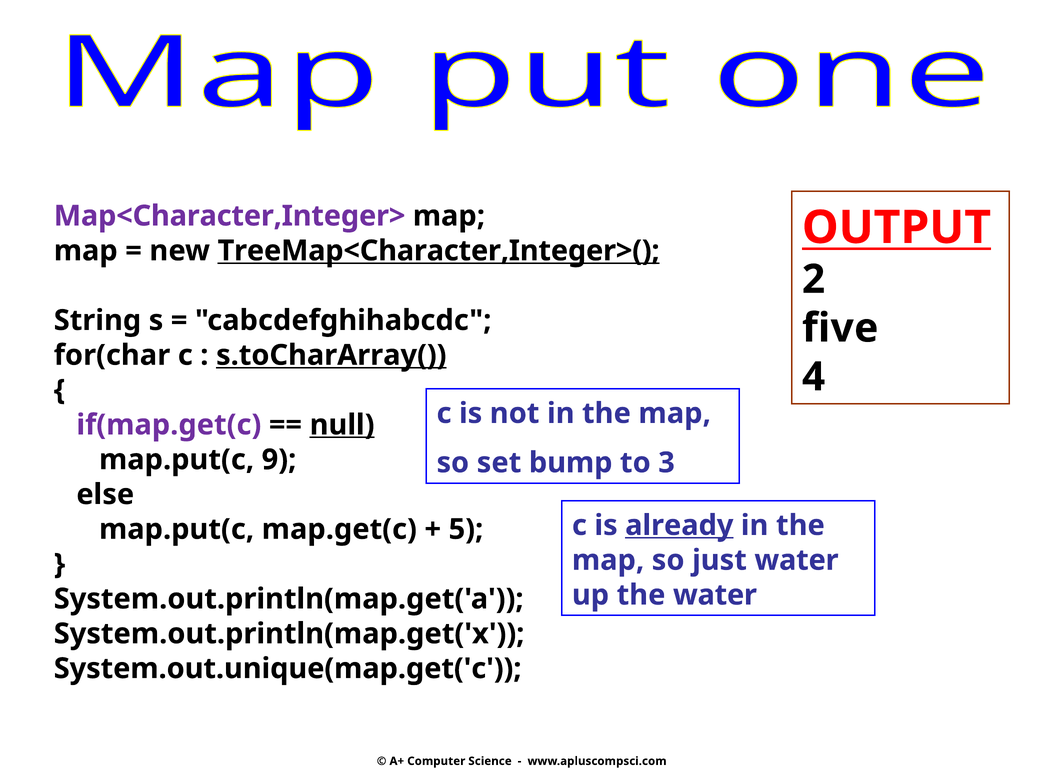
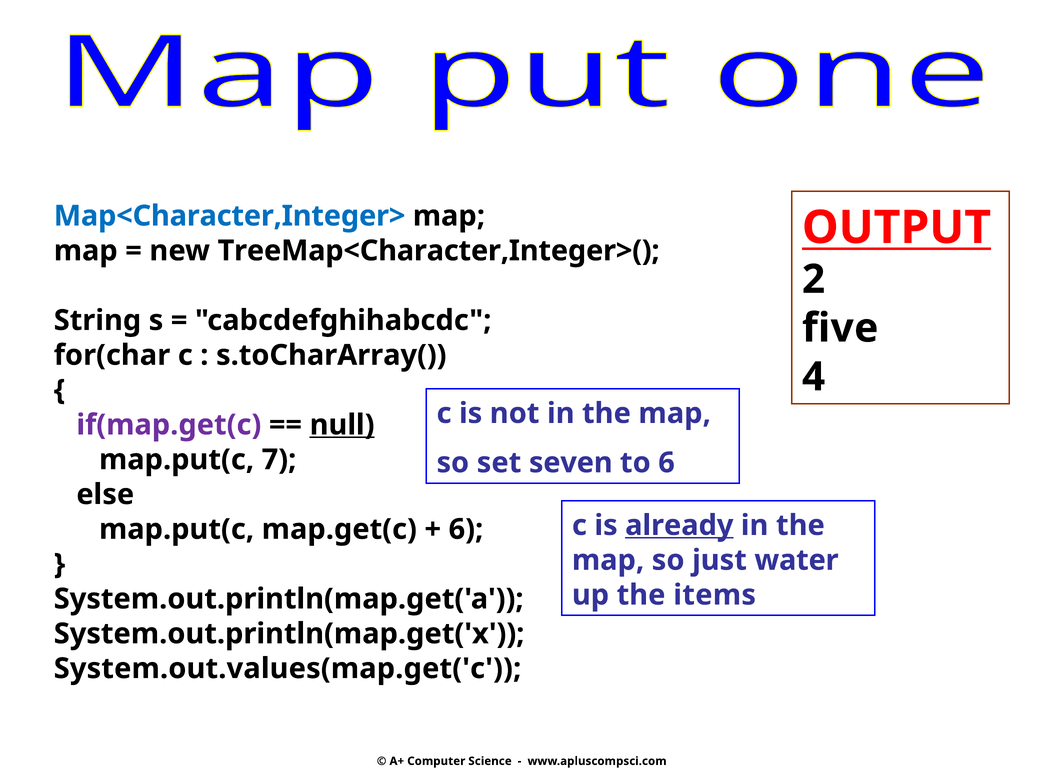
Map<Character,Integer> colour: purple -> blue
TreeMap<Character,Integer>( underline: present -> none
s.toCharArray( underline: present -> none
9: 9 -> 7
bump: bump -> seven
to 3: 3 -> 6
5 at (466, 529): 5 -> 6
the water: water -> items
System.out.unique(map.get('c: System.out.unique(map.get('c -> System.out.values(map.get('c
